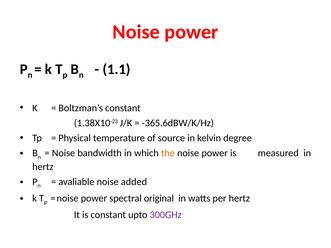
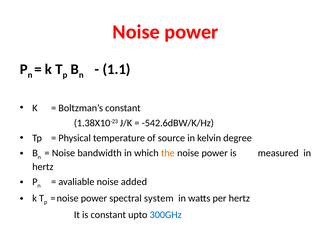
-365.6dBW/K/Hz: -365.6dBW/K/Hz -> -542.6dBW/K/Hz
original: original -> system
300GHz colour: purple -> blue
